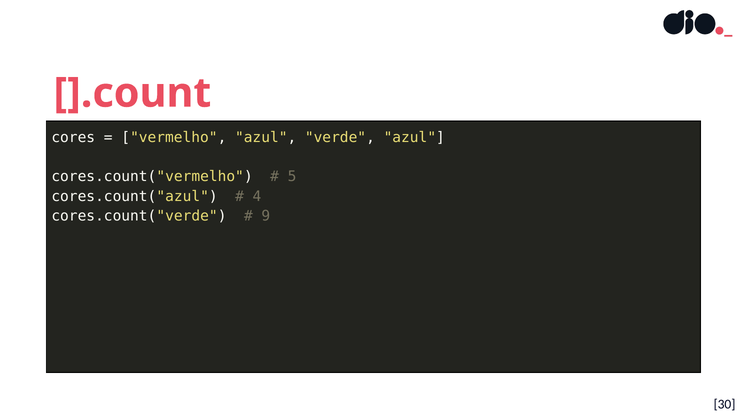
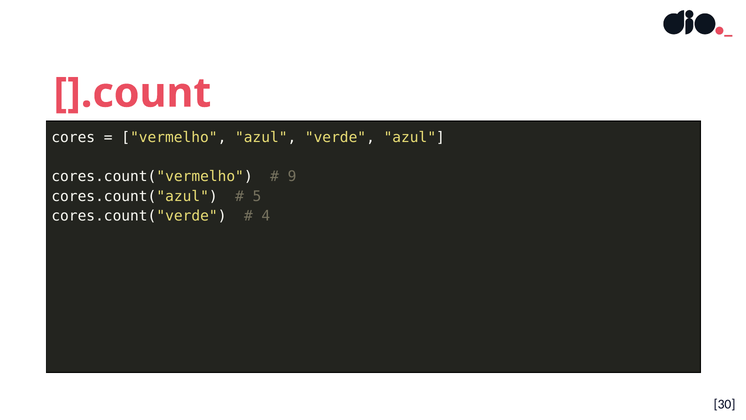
5: 5 -> 9
4: 4 -> 5
9: 9 -> 4
